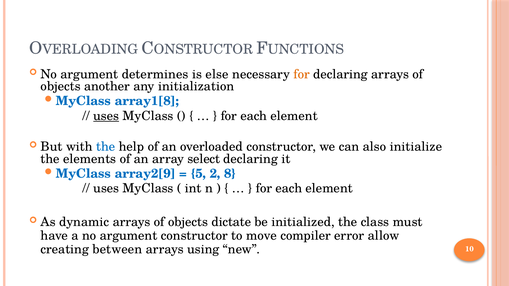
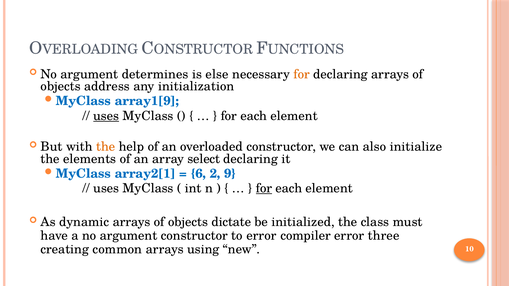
another: another -> address
array1[8: array1[8 -> array1[9
the at (106, 147) colour: blue -> orange
array2[9: array2[9 -> array2[1
5: 5 -> 6
8: 8 -> 9
for at (264, 189) underline: none -> present
to move: move -> error
allow: allow -> three
between: between -> common
